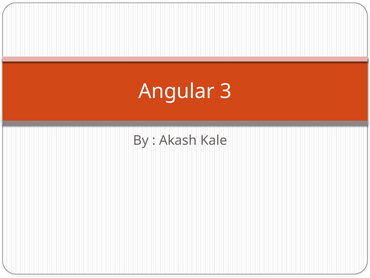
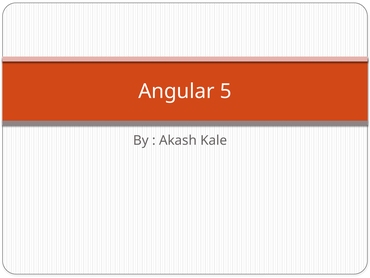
3: 3 -> 5
